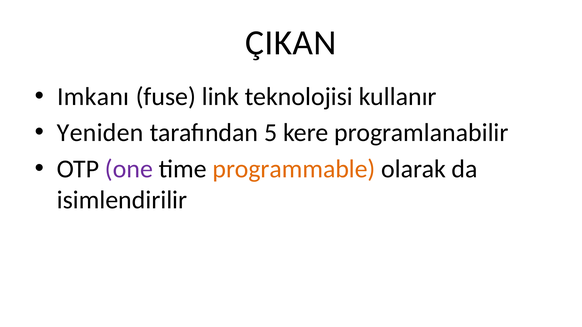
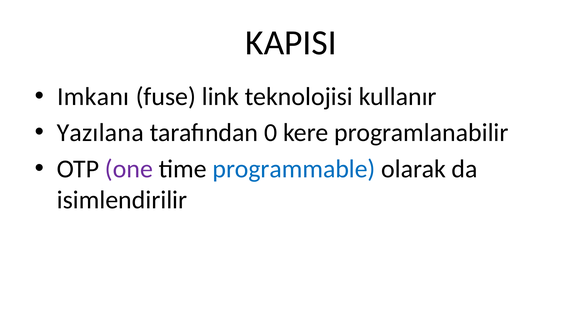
ÇIKAN: ÇIKAN -> KAPISI
Yeniden: Yeniden -> Yazılana
5: 5 -> 0
programmable colour: orange -> blue
